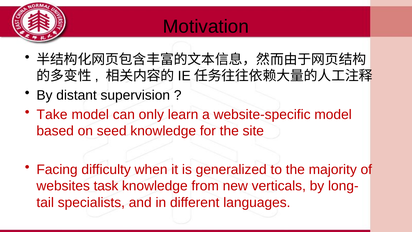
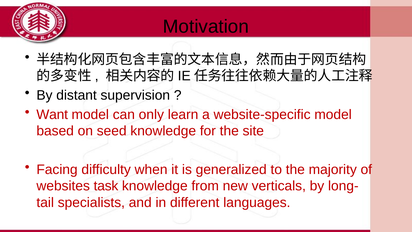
Take: Take -> Want
